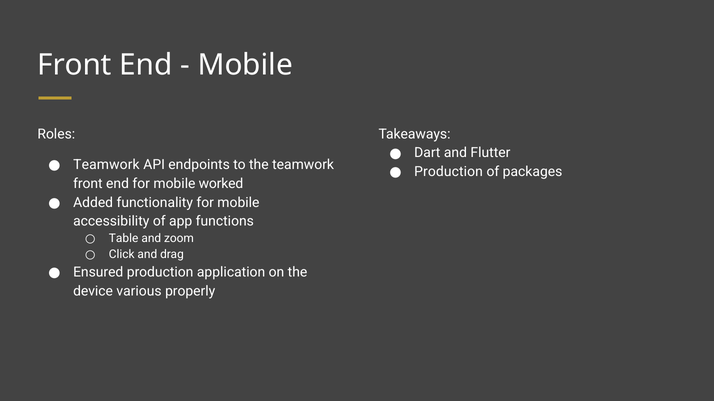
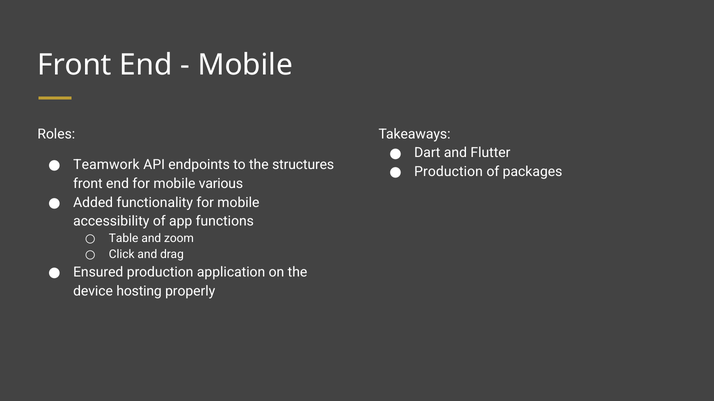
the teamwork: teamwork -> structures
worked: worked -> various
various: various -> hosting
